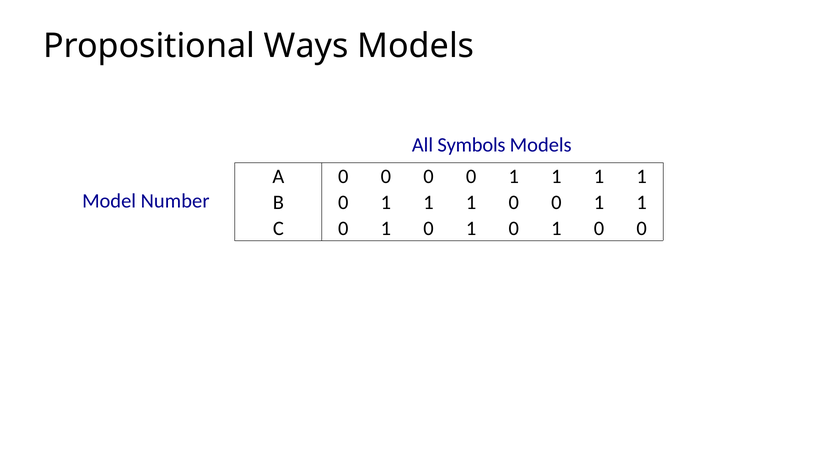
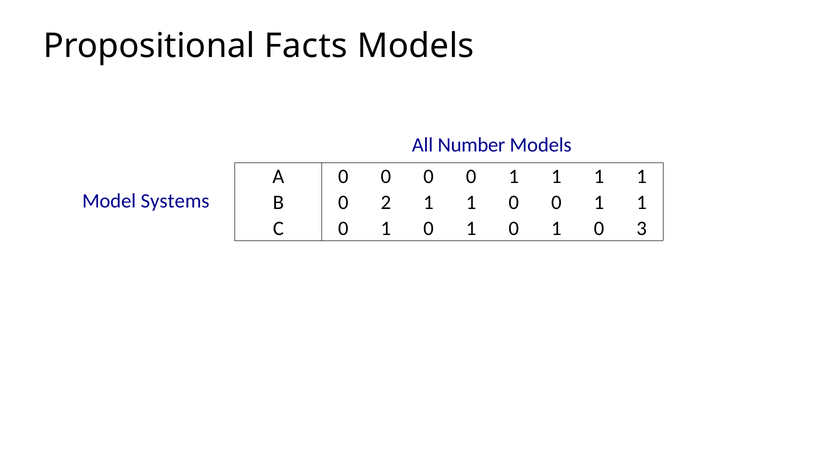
Ways: Ways -> Facts
Symbols: Symbols -> Number
Number: Number -> Systems
B 0 1: 1 -> 2
0 1 0 0: 0 -> 3
